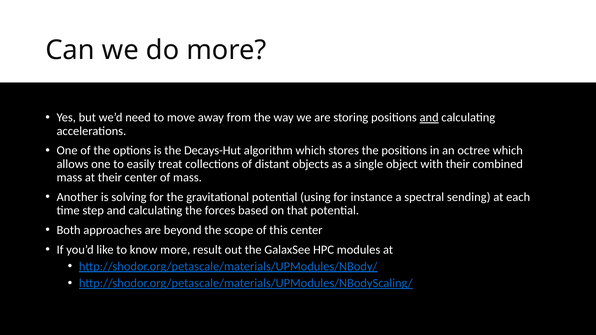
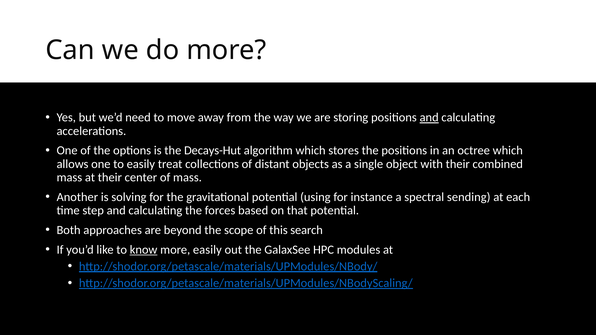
this center: center -> search
know underline: none -> present
more result: result -> easily
